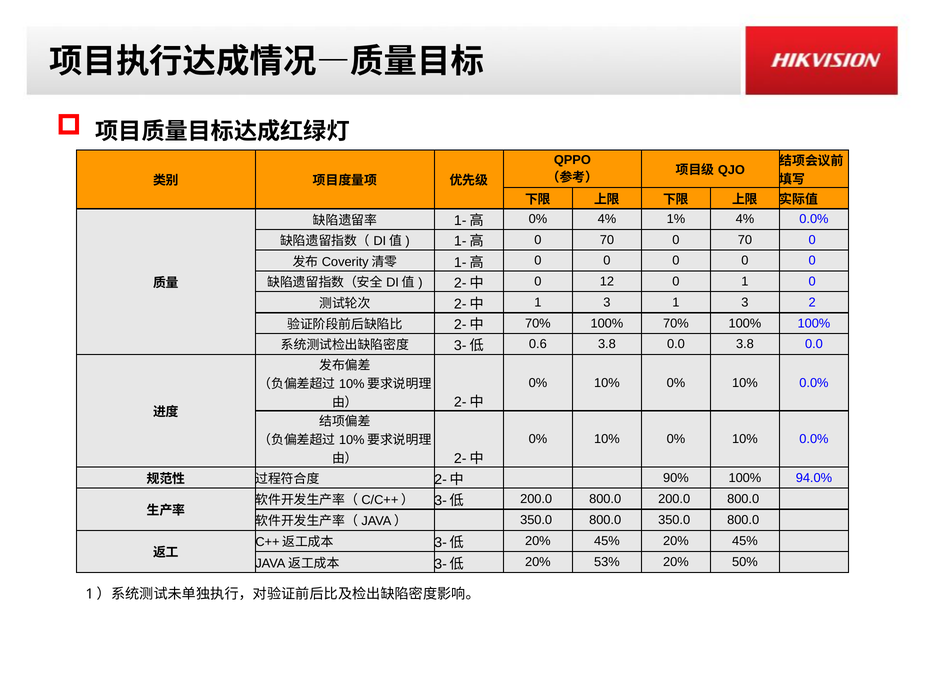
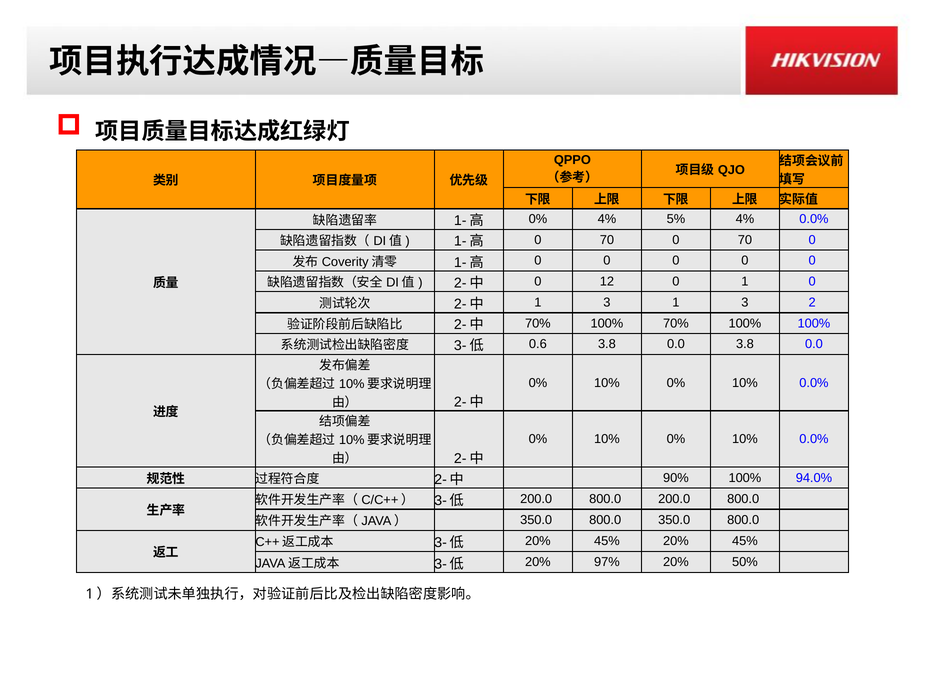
1%: 1% -> 5%
53%: 53% -> 97%
